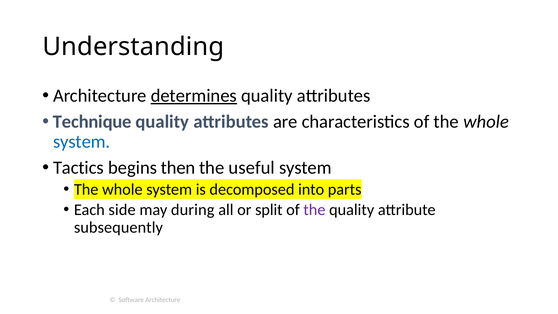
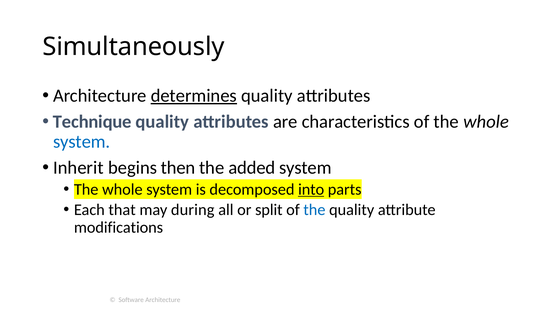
Understanding: Understanding -> Simultaneously
Tactics: Tactics -> Inherit
useful: useful -> added
into underline: none -> present
side: side -> that
the at (314, 210) colour: purple -> blue
subsequently: subsequently -> modifications
